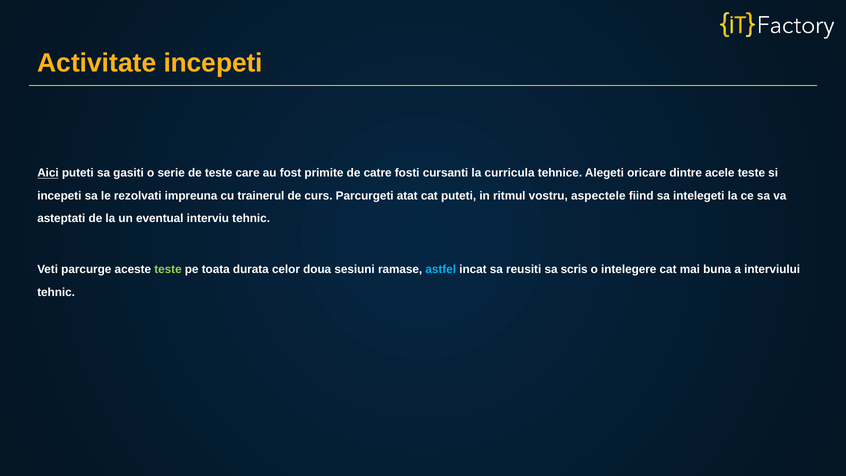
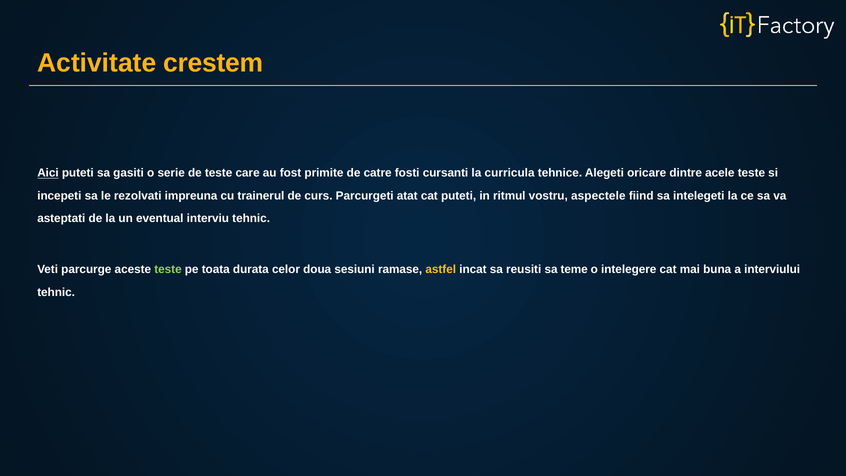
Activitate incepeti: incepeti -> crestem
astfel colour: light blue -> yellow
scris: scris -> teme
